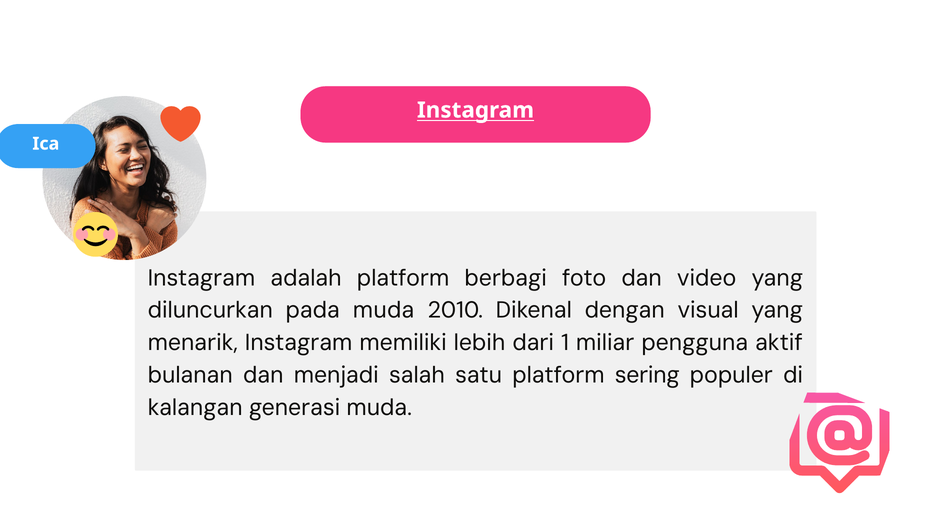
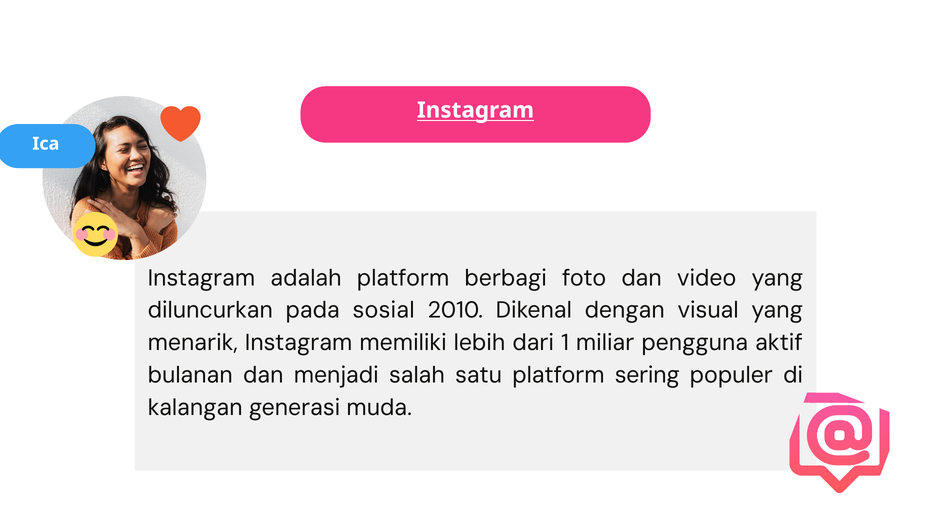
pada muda: muda -> sosial
